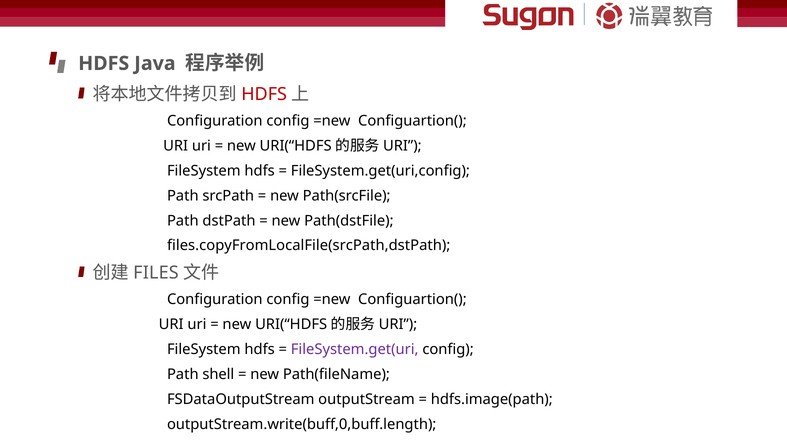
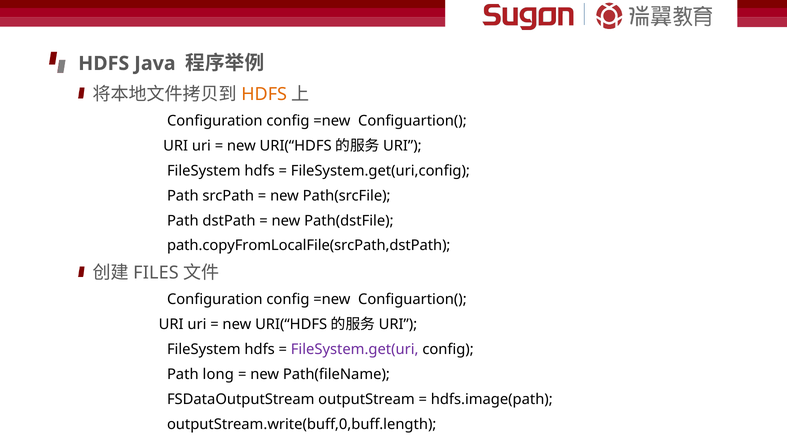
HDFS at (264, 94) colour: red -> orange
files.copyFromLocalFile(srcPath,dstPath: files.copyFromLocalFile(srcPath,dstPath -> path.copyFromLocalFile(srcPath,dstPath
shell: shell -> long
